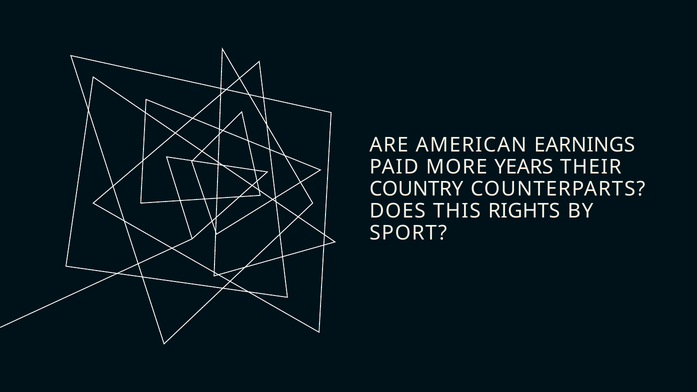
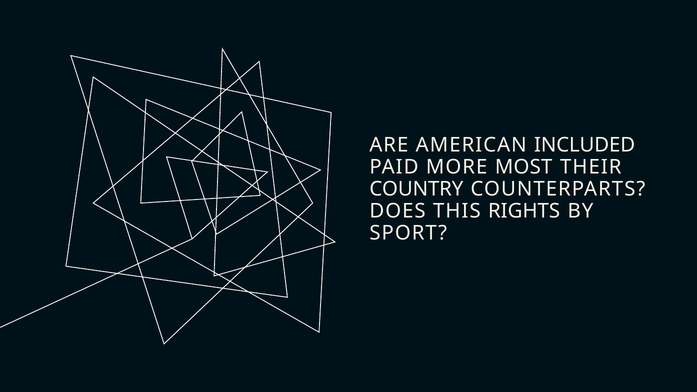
EARNINGS: EARNINGS -> INCLUDED
YEARS: YEARS -> MOST
